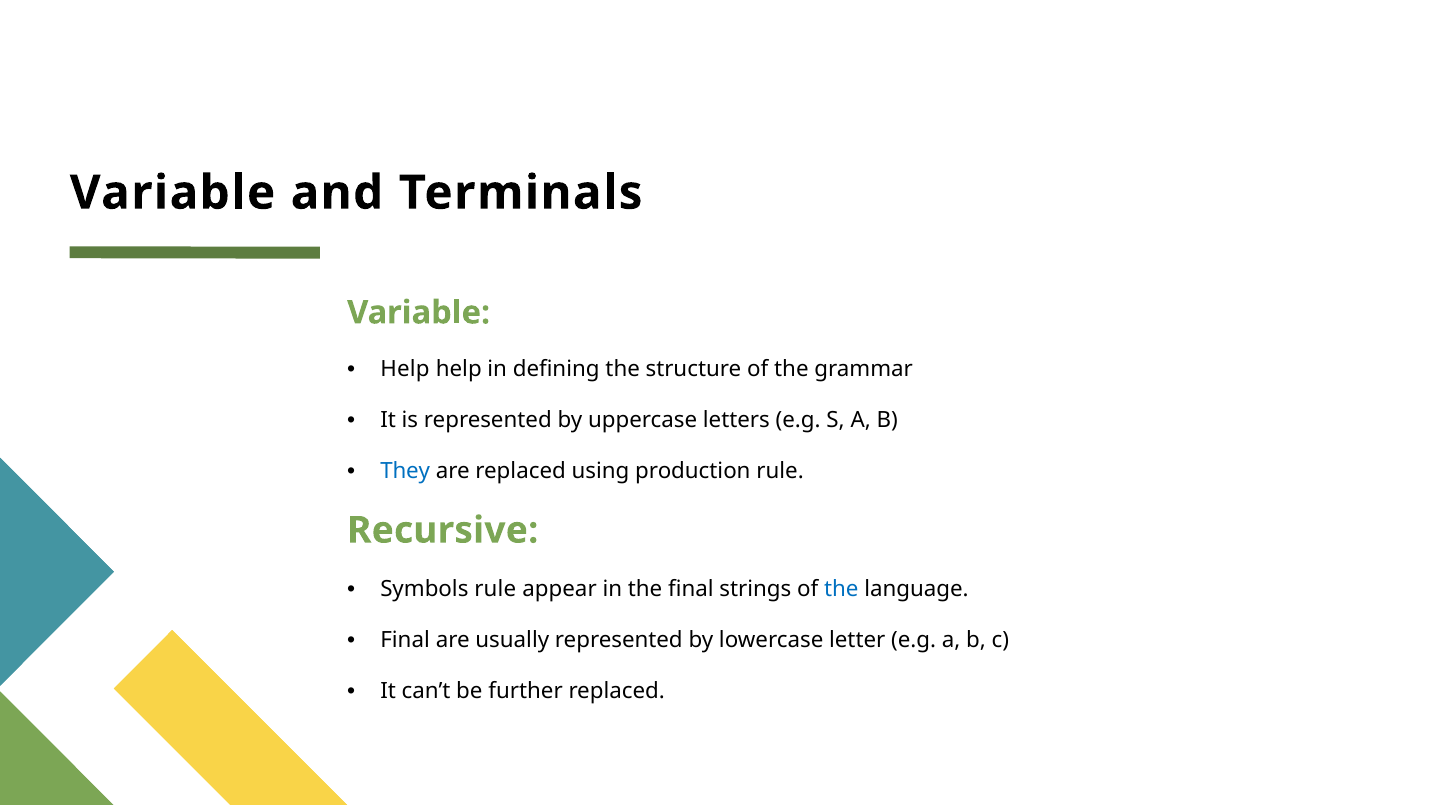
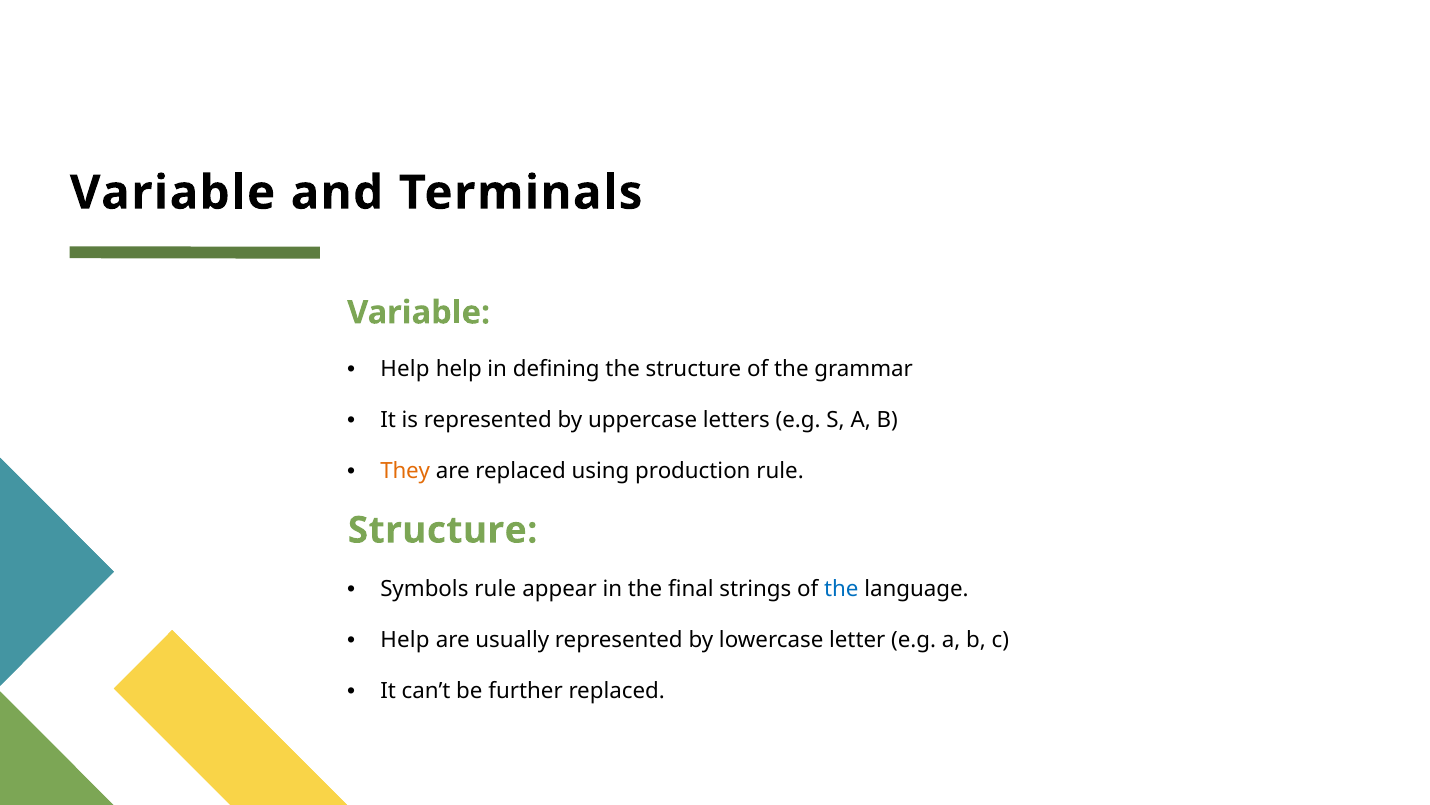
They colour: blue -> orange
Recursive at (443, 530): Recursive -> Structure
Final at (405, 640): Final -> Help
